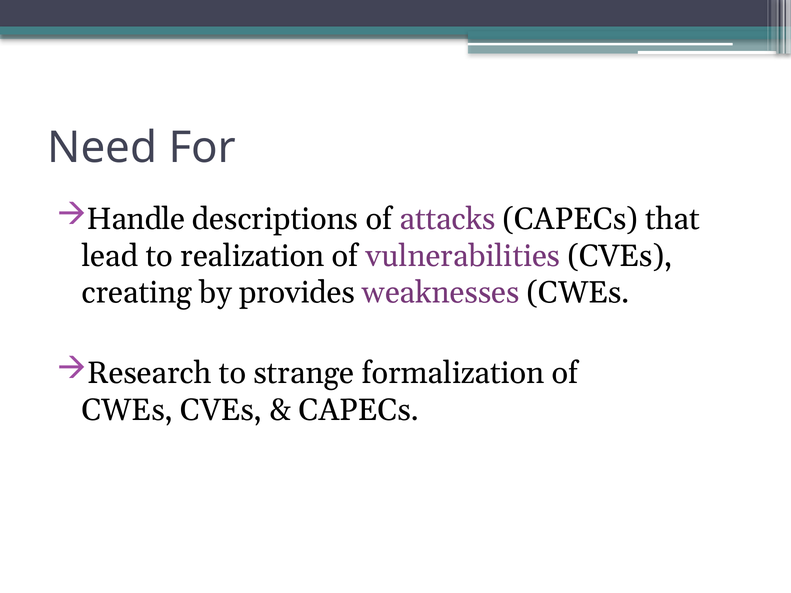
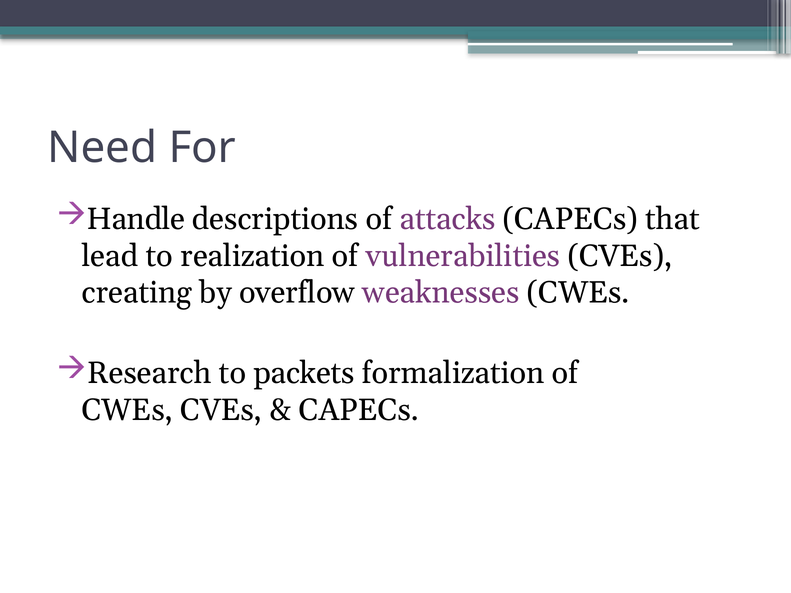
provides: provides -> overflow
strange: strange -> packets
